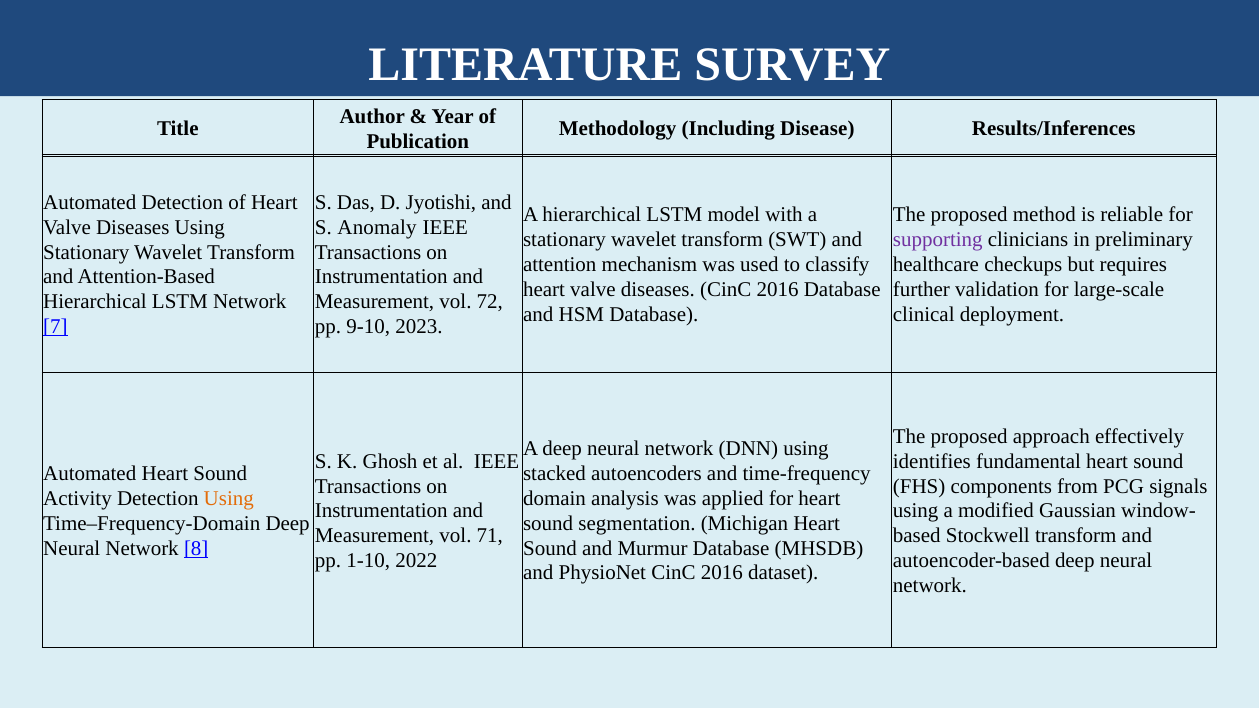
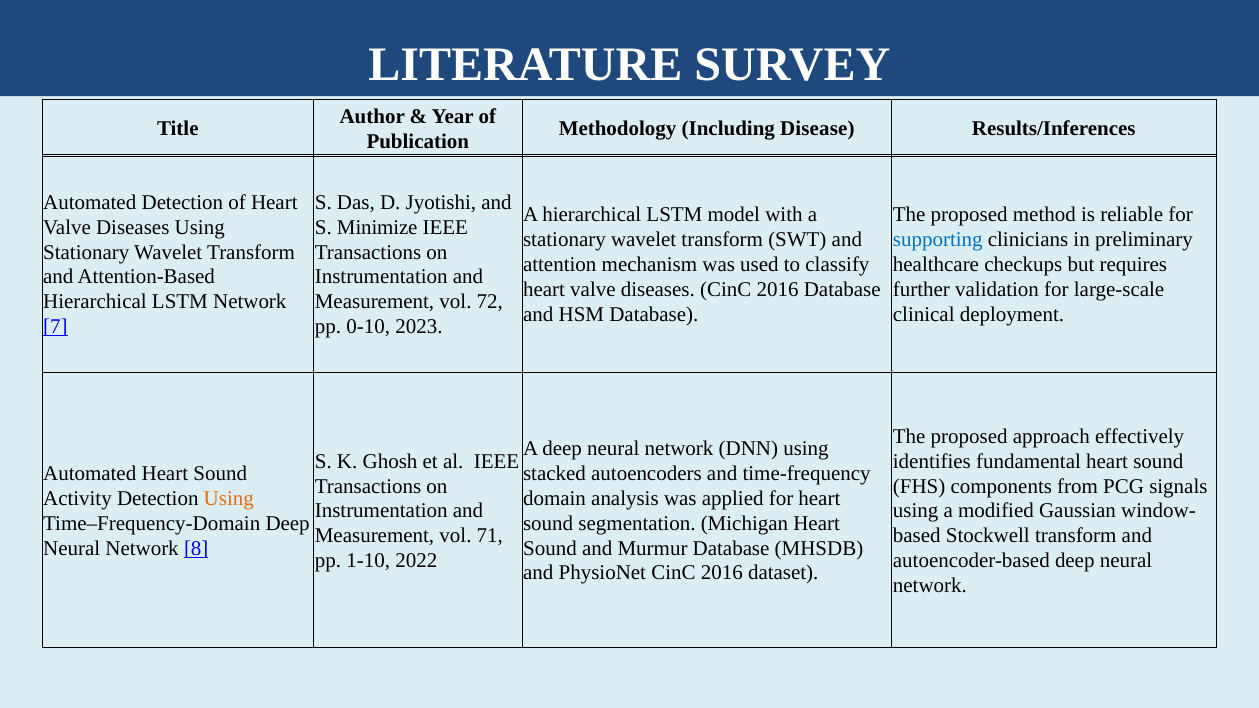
Anomaly: Anomaly -> Minimize
supporting colour: purple -> blue
9-10: 9-10 -> 0-10
